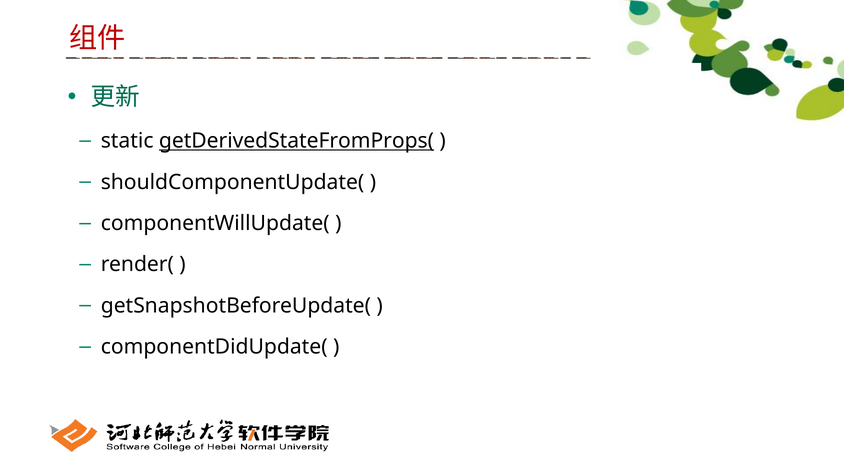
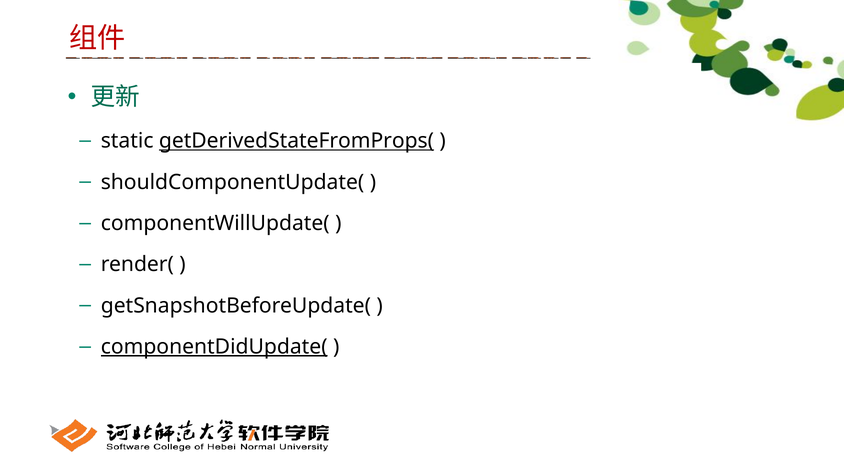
componentDidUpdate( underline: none -> present
